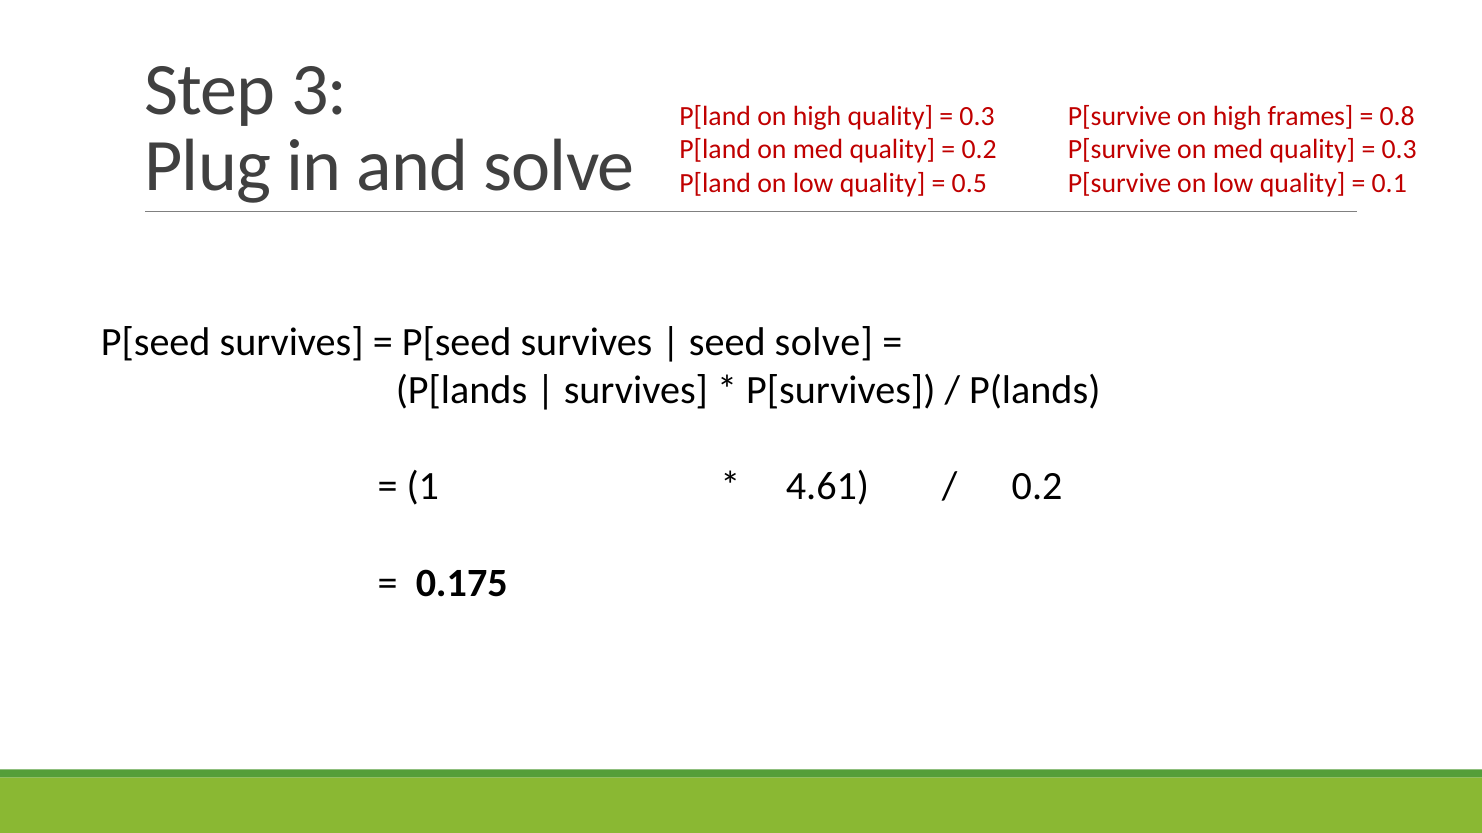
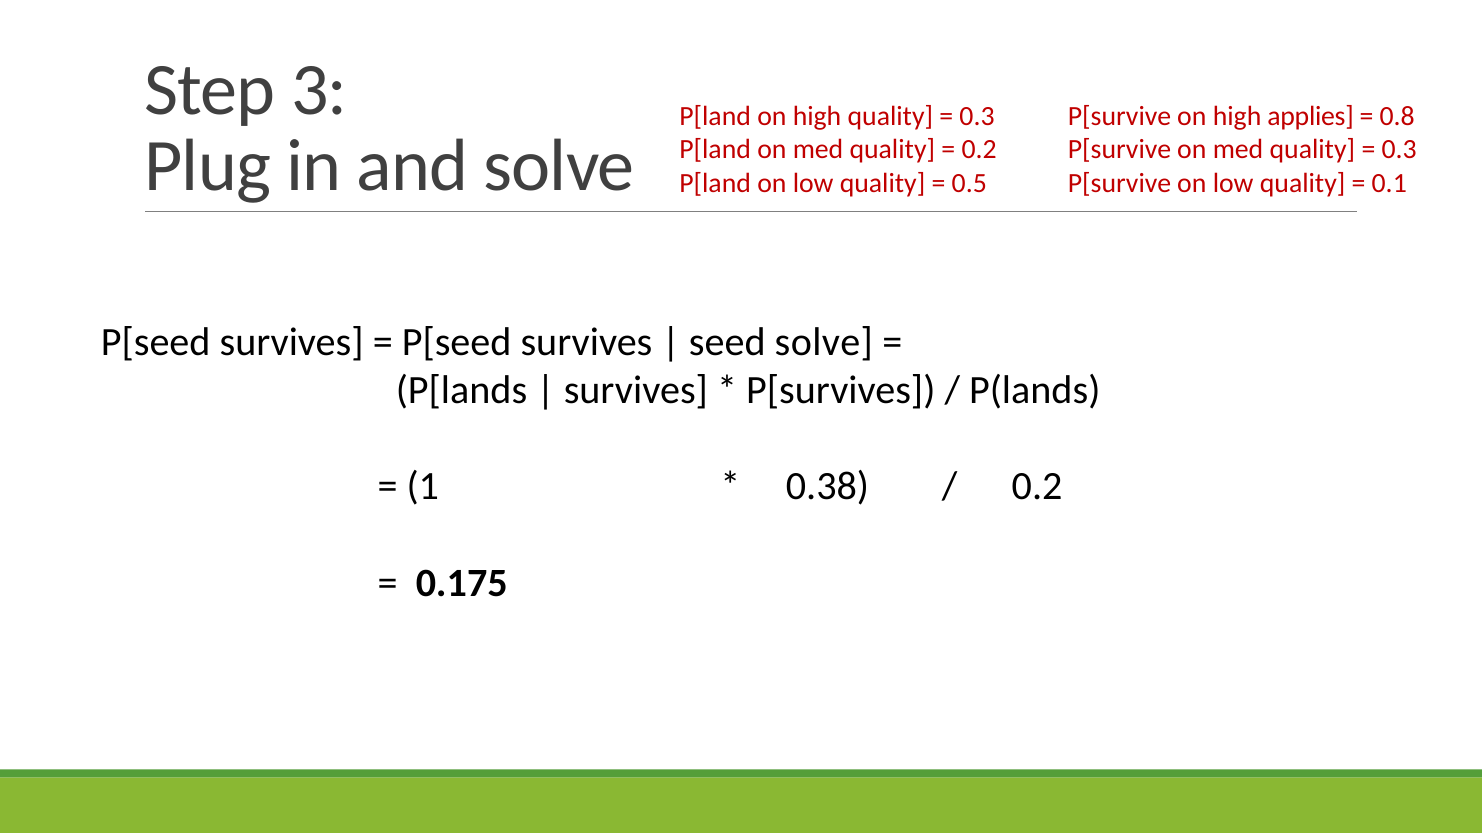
frames: frames -> applies
4.61: 4.61 -> 0.38
